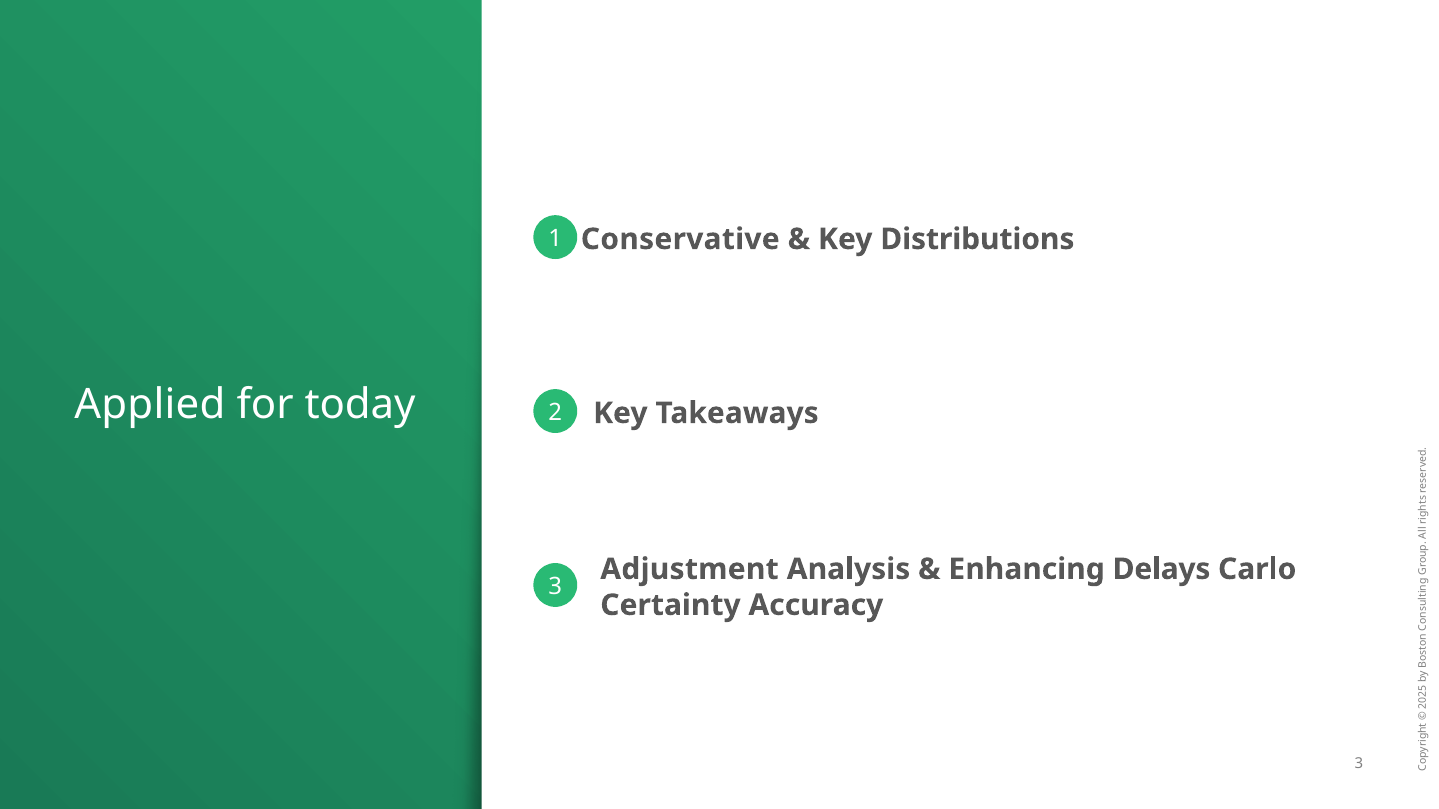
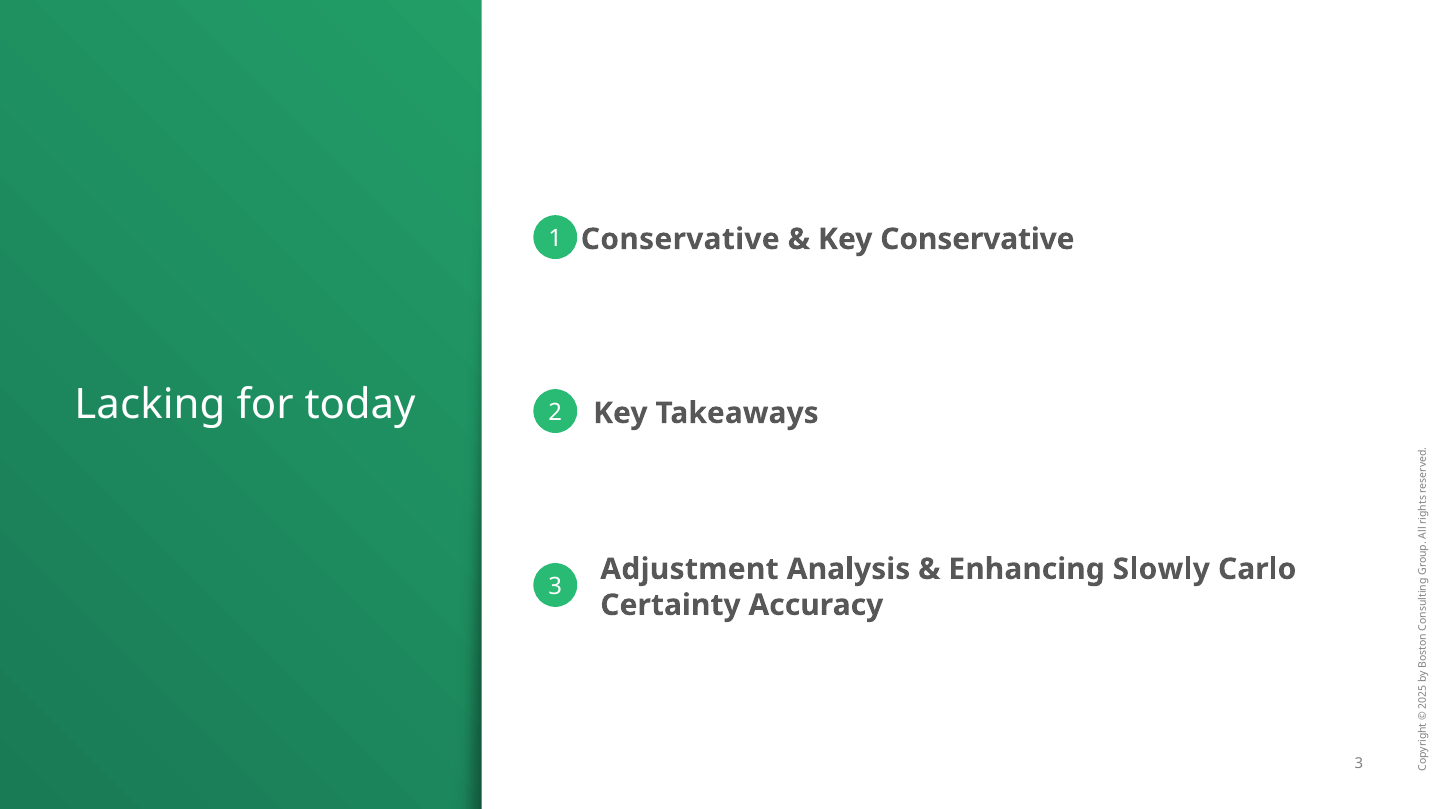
Key Distributions: Distributions -> Conservative
Applied: Applied -> Lacking
Delays: Delays -> Slowly
